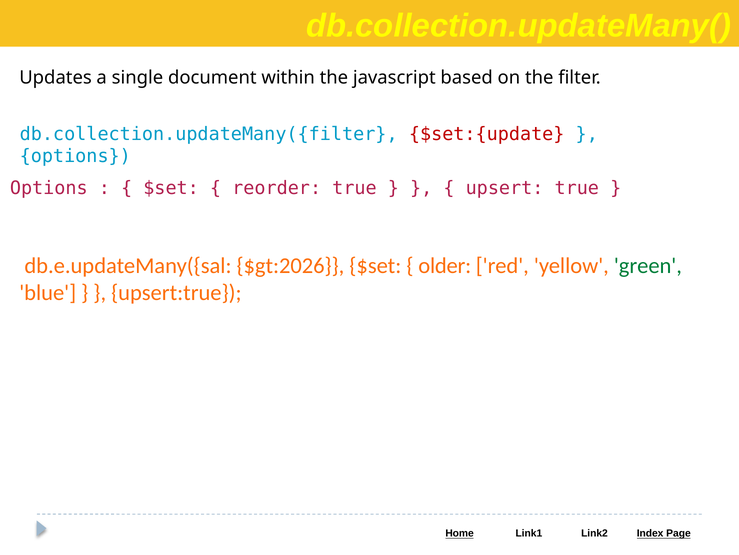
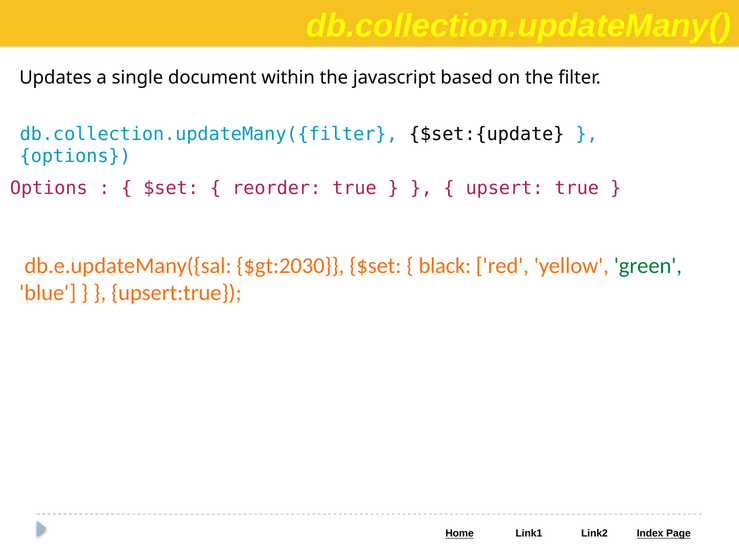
$set:{update colour: red -> black
$gt:2026: $gt:2026 -> $gt:2030
older: older -> black
